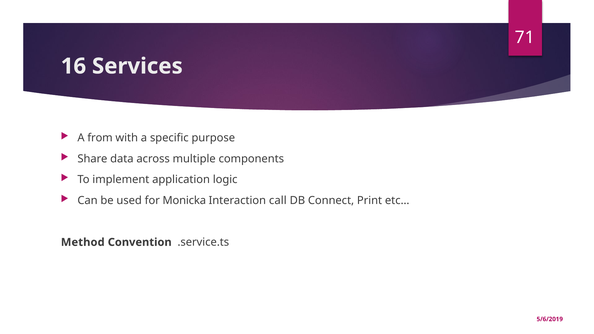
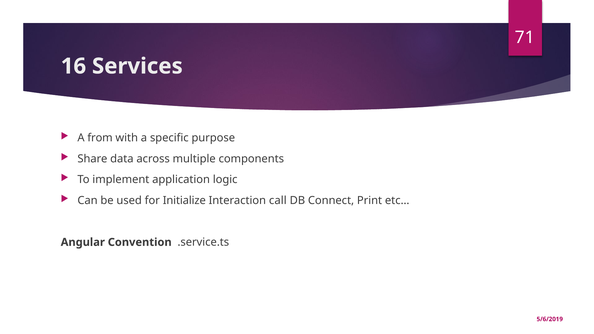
Monicka: Monicka -> Initialize
Method: Method -> Angular
